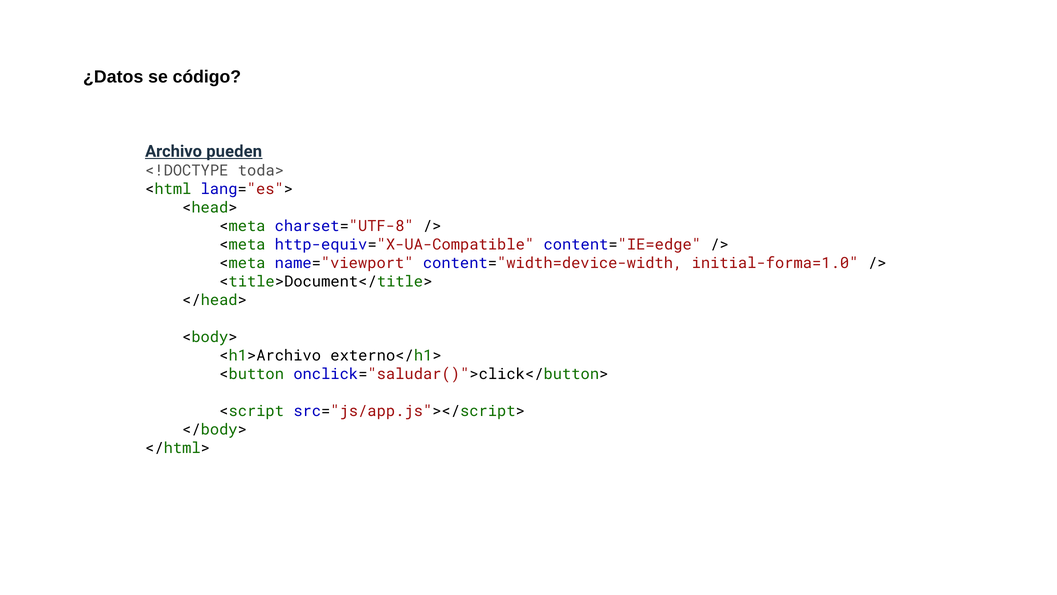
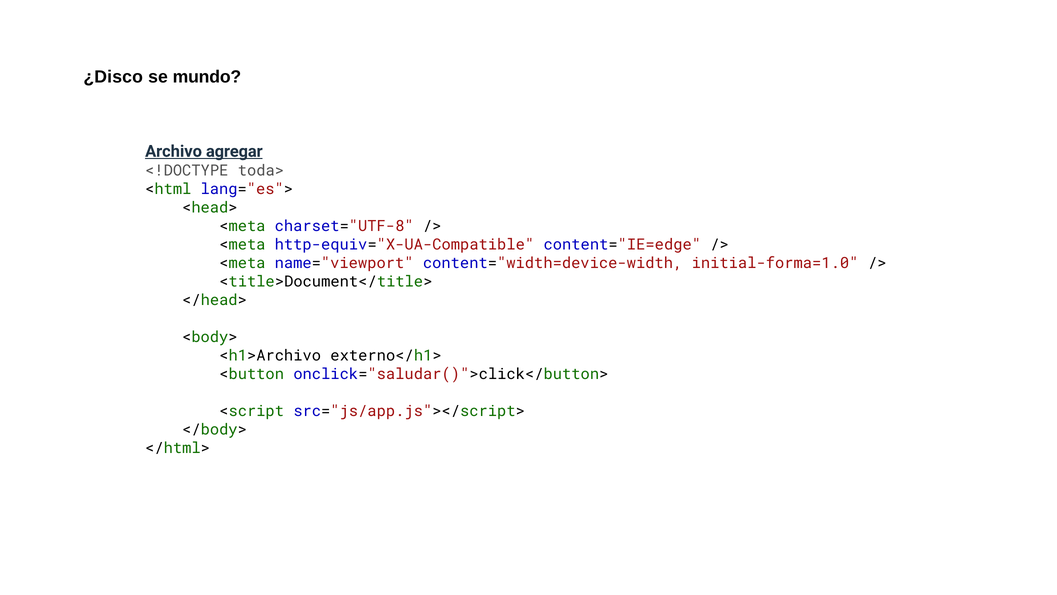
¿Datos: ¿Datos -> ¿Disco
código: código -> mundo
pueden: pueden -> agregar
